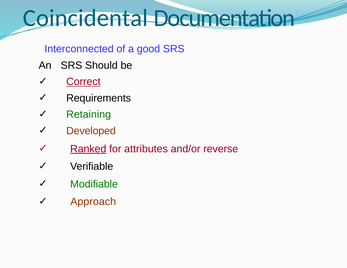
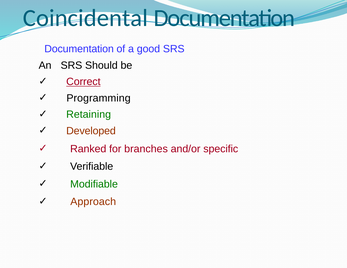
Interconnected at (79, 49): Interconnected -> Documentation
Requirements: Requirements -> Programming
Ranked underline: present -> none
attributes: attributes -> branches
reverse: reverse -> specific
